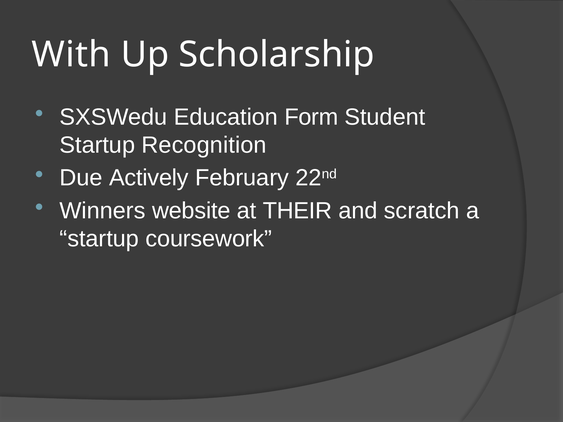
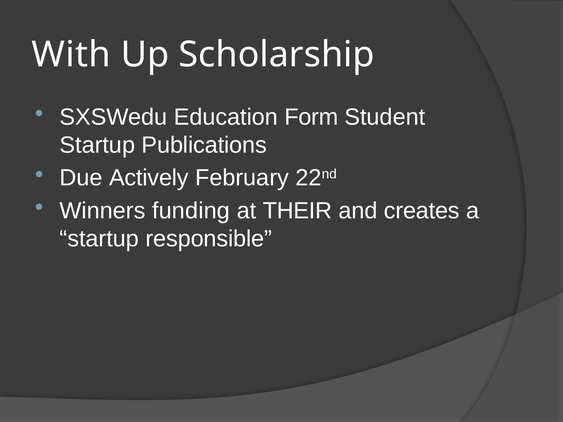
Recognition: Recognition -> Publications
website: website -> funding
scratch: scratch -> creates
coursework: coursework -> responsible
